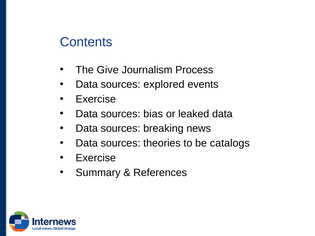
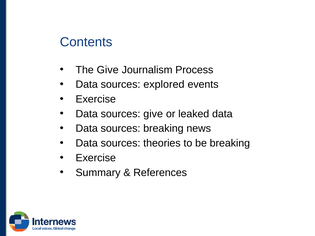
sources bias: bias -> give
be catalogs: catalogs -> breaking
